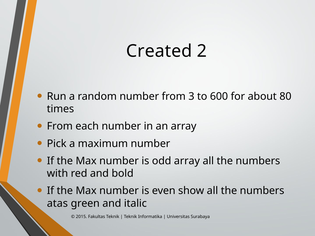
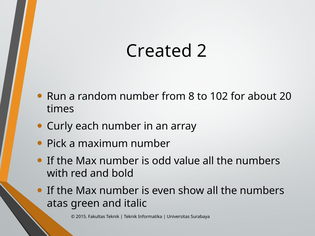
3: 3 -> 8
600: 600 -> 102
80: 80 -> 20
From at (60, 126): From -> Curly
odd array: array -> value
